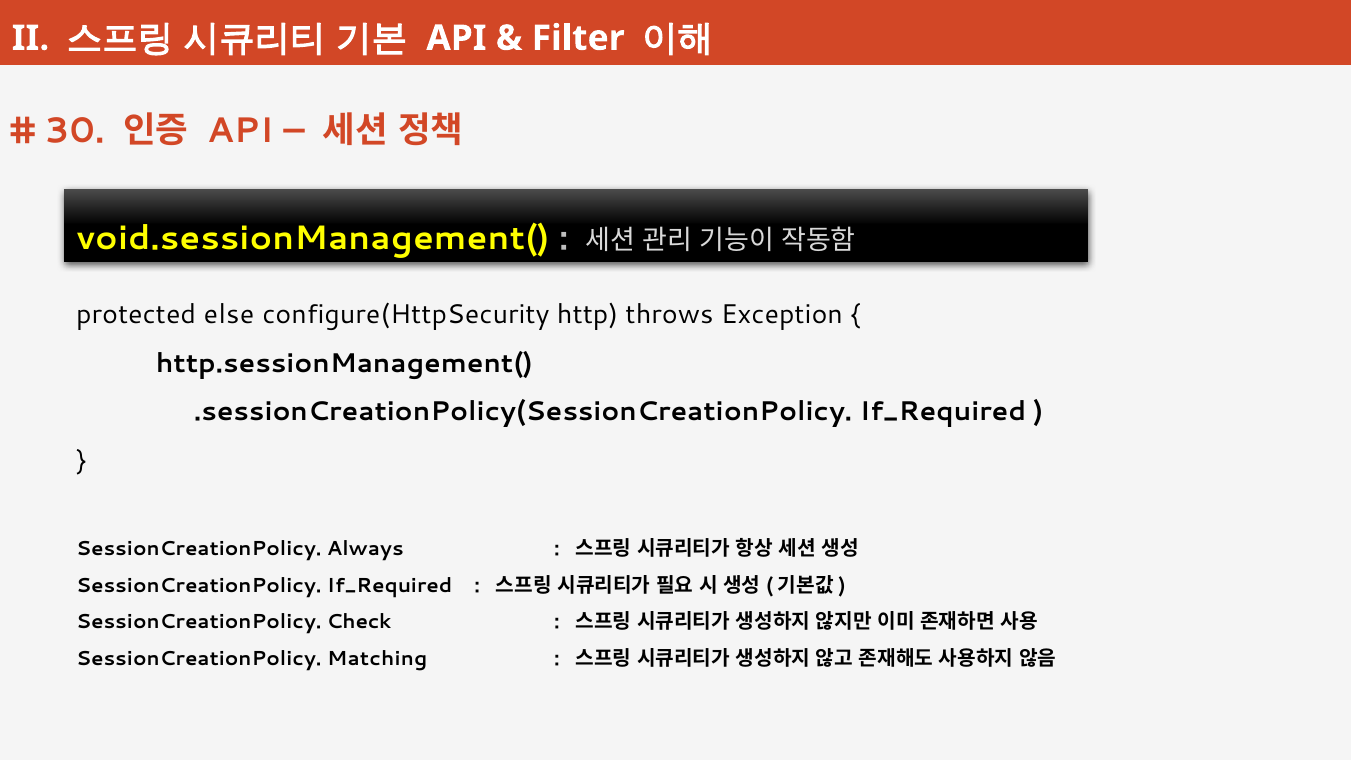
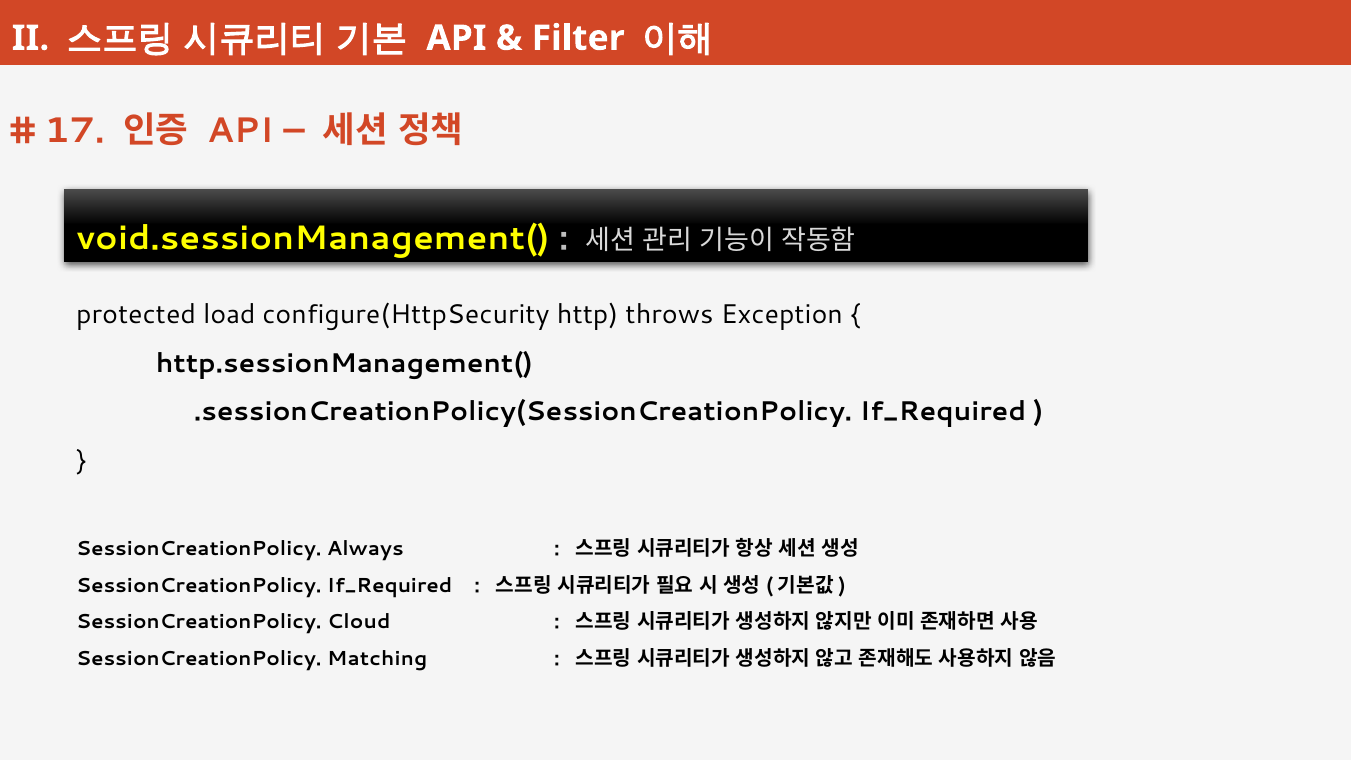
30: 30 -> 17
else: else -> load
Check: Check -> Cloud
